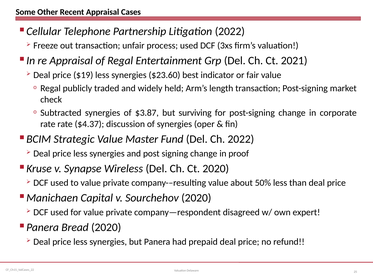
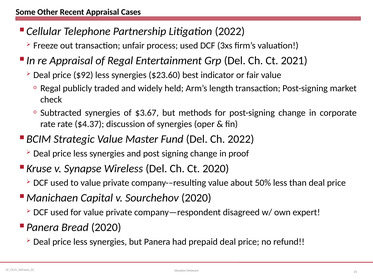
$19: $19 -> $92
$3.87: $3.87 -> $3.67
surviving: surviving -> methods
